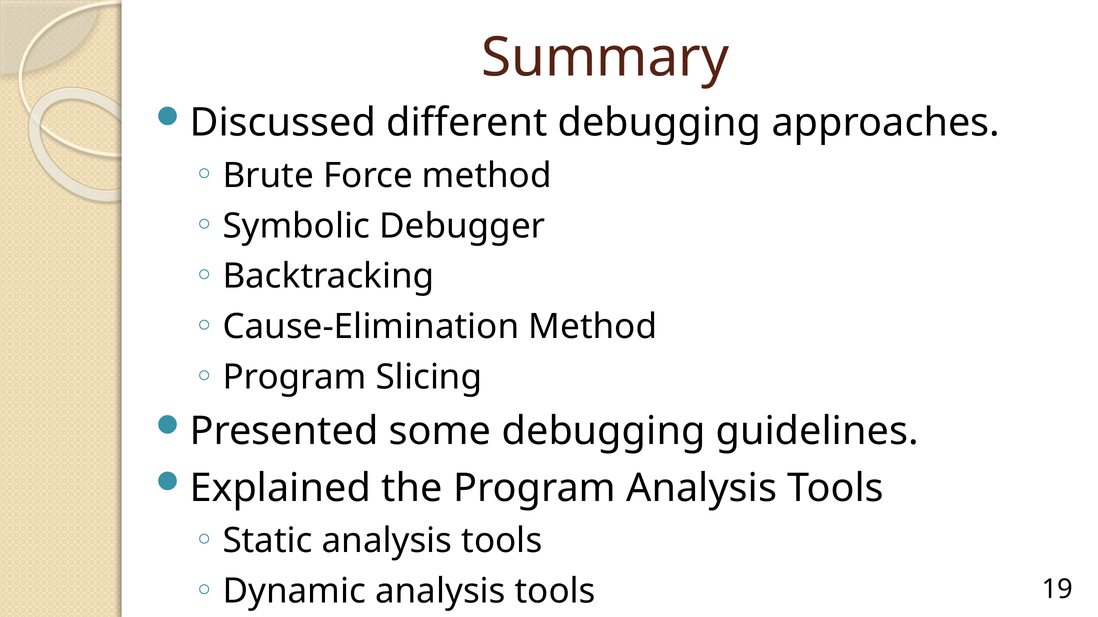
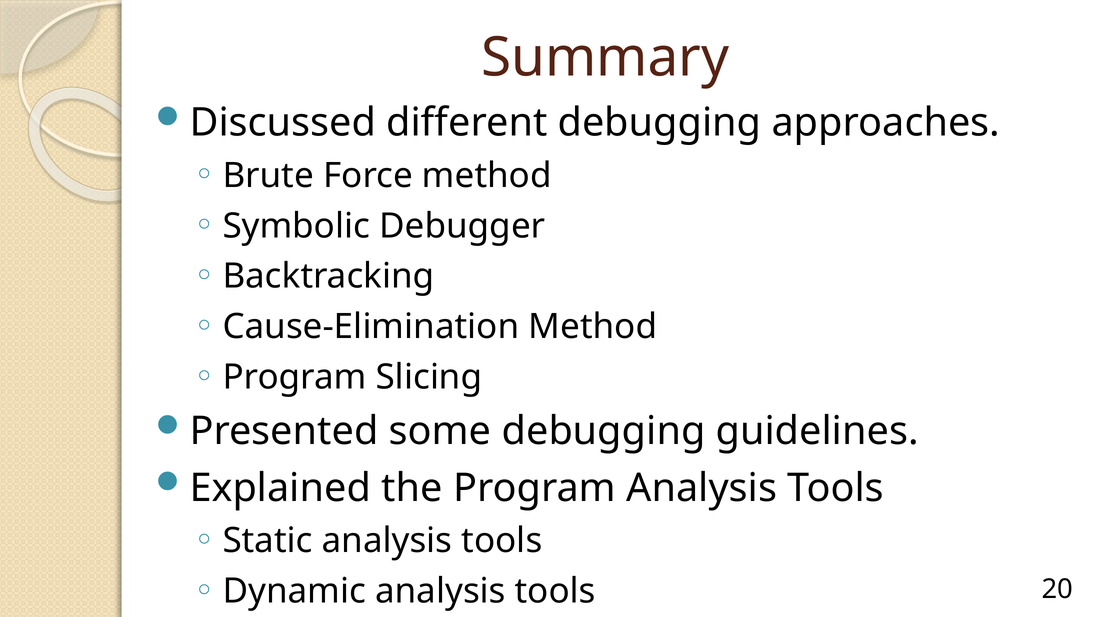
19: 19 -> 20
